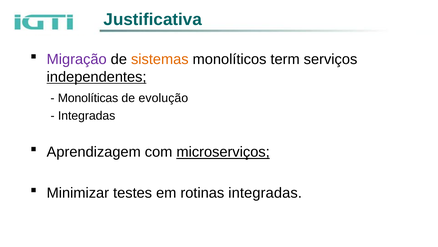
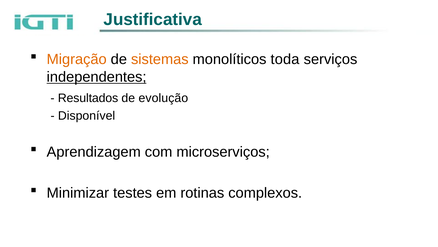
Migração colour: purple -> orange
term: term -> toda
Monolíticas: Monolíticas -> Resultados
Integradas at (87, 116): Integradas -> Disponível
microserviços underline: present -> none
rotinas integradas: integradas -> complexos
